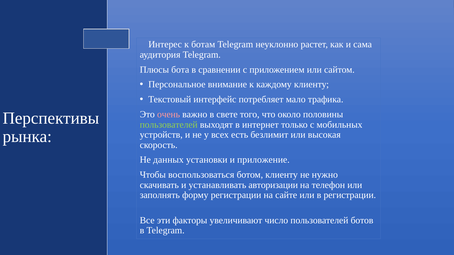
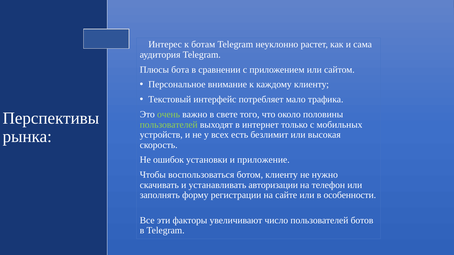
очень colour: pink -> light green
данных: данных -> ошибок
в регистрации: регистрации -> особенности
